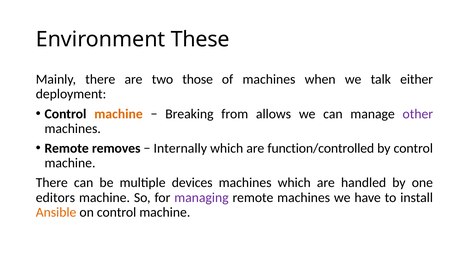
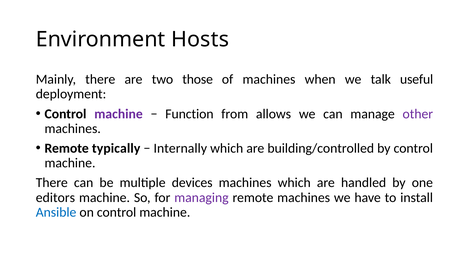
These: These -> Hosts
either: either -> useful
machine at (119, 114) colour: orange -> purple
Breaking: Breaking -> Function
removes: removes -> typically
function/controlled: function/controlled -> building/controlled
Ansible colour: orange -> blue
